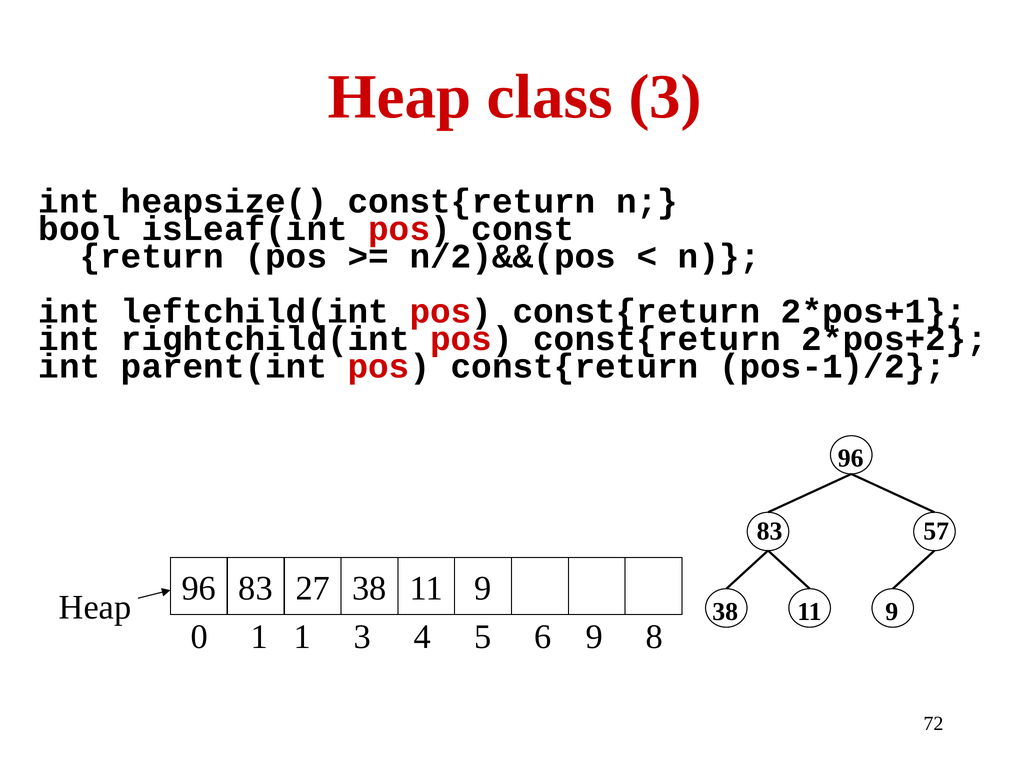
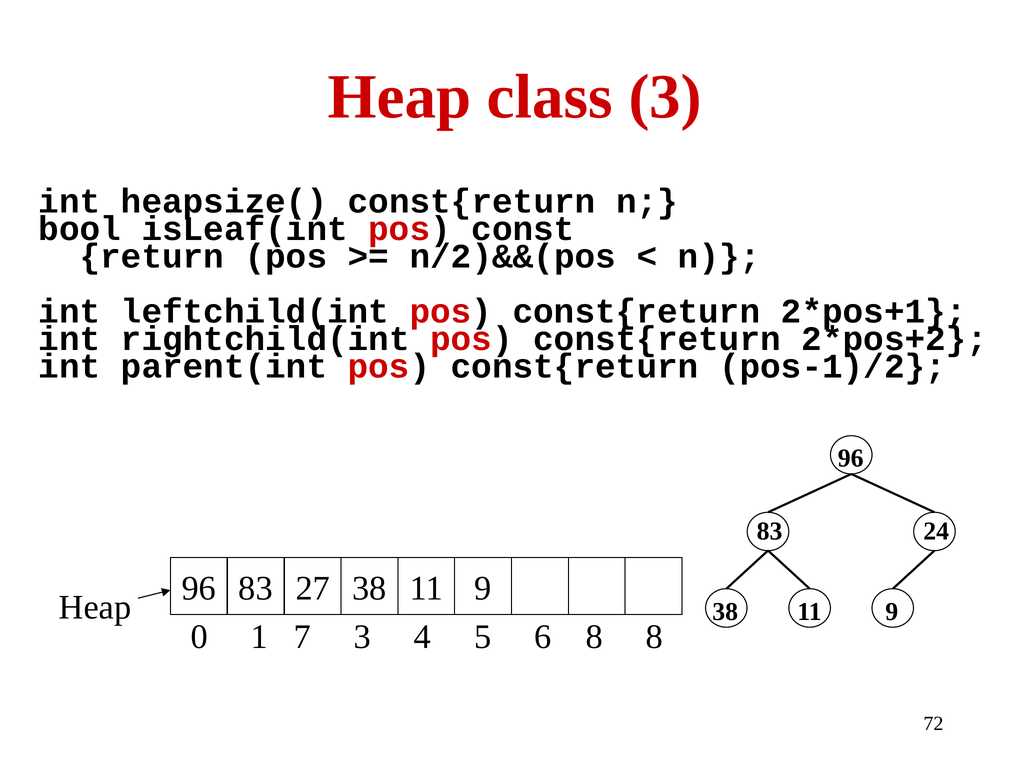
57: 57 -> 24
1 1: 1 -> 7
6 9: 9 -> 8
